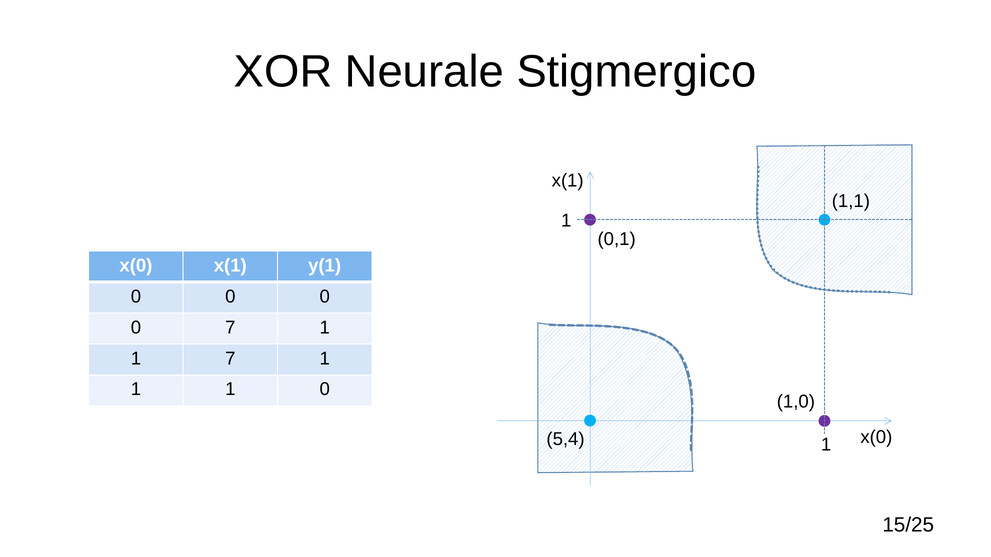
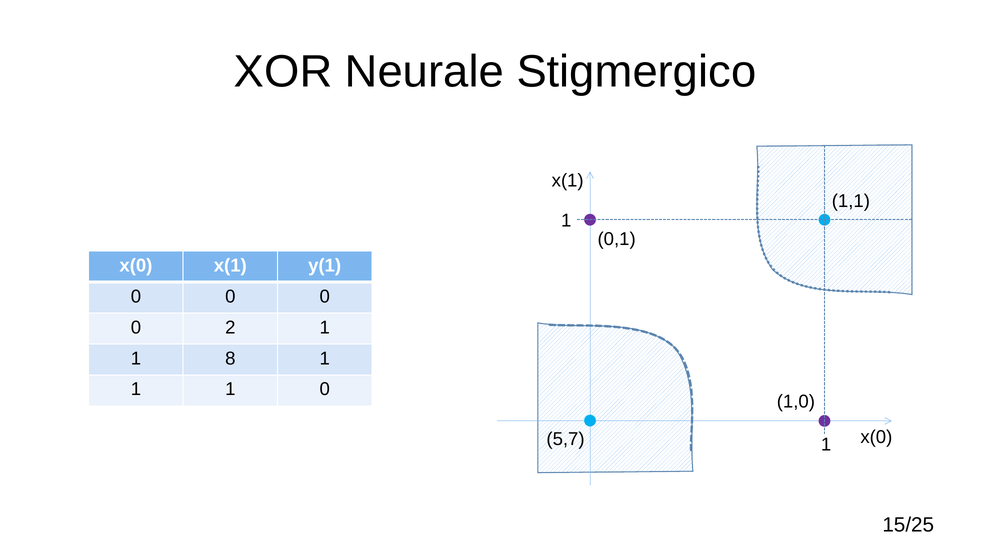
0 7: 7 -> 2
1 7: 7 -> 8
5,4: 5,4 -> 5,7
